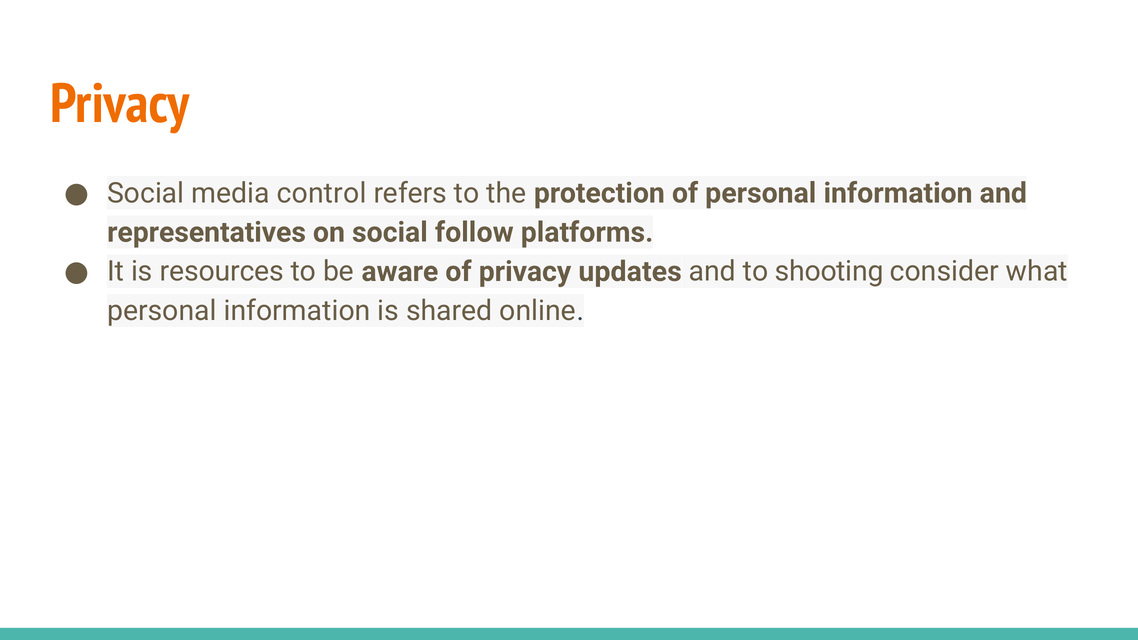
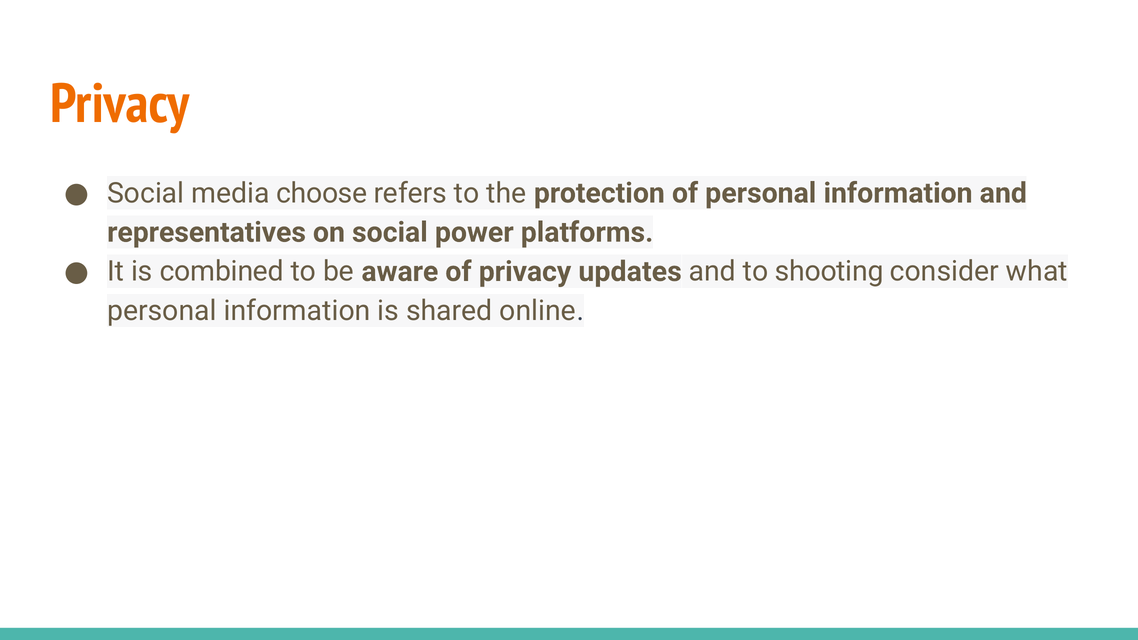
control: control -> choose
follow: follow -> power
resources: resources -> combined
